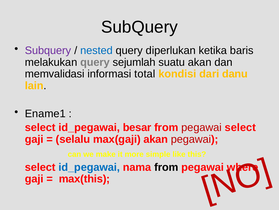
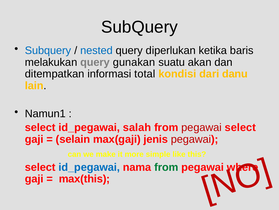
Subquery at (48, 50) colour: purple -> blue
sejumlah: sejumlah -> gunakan
memvalidasi: memvalidasi -> ditempatkan
Ename1: Ename1 -> Namun1
besar: besar -> salah
selalu: selalu -> selain
max(gaji akan: akan -> jenis
from at (166, 167) colour: black -> green
